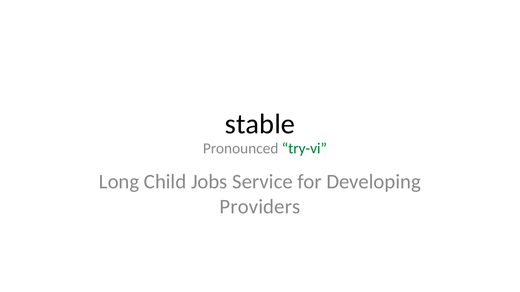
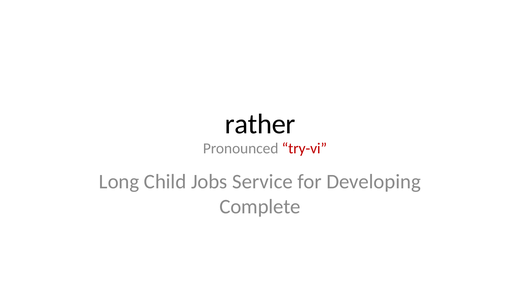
stable: stable -> rather
try-vi colour: green -> red
Providers: Providers -> Complete
